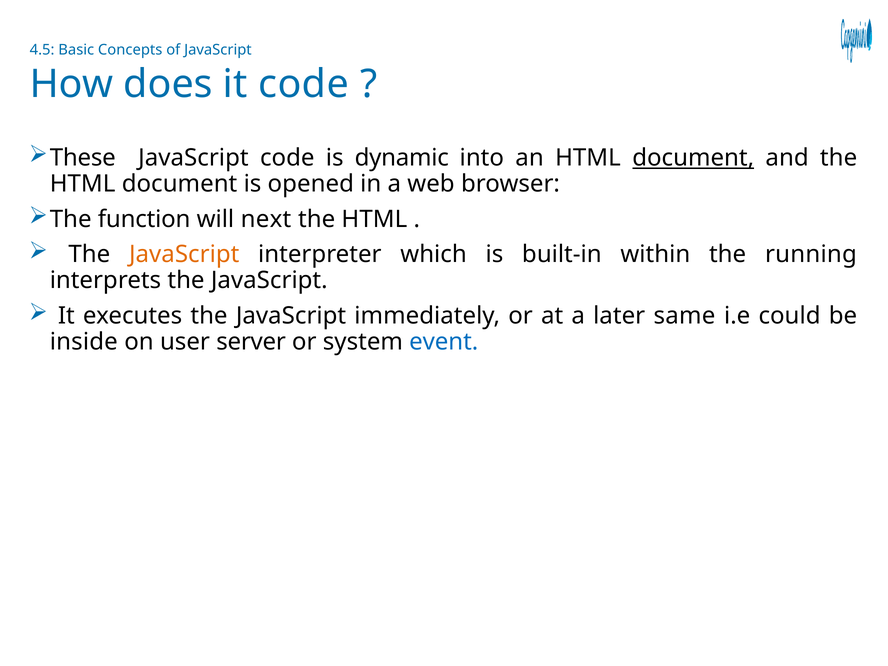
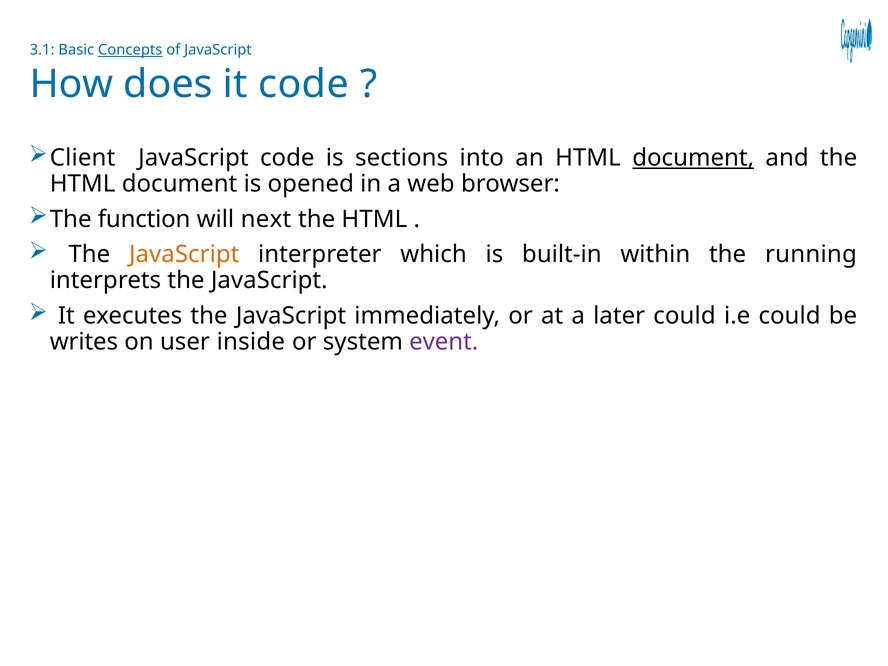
4.5: 4.5 -> 3.1
Concepts underline: none -> present
These: These -> Client
dynamic: dynamic -> sections
later same: same -> could
inside: inside -> writes
server: server -> inside
event colour: blue -> purple
